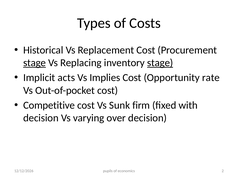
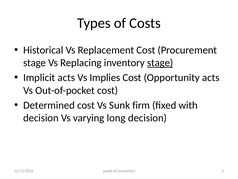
stage at (35, 63) underline: present -> none
Opportunity rate: rate -> acts
Competitive: Competitive -> Determined
over: over -> long
